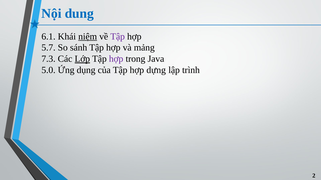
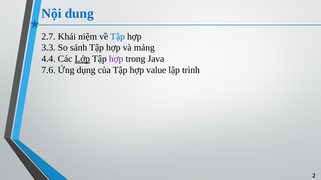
6.1: 6.1 -> 2.7
niệm underline: present -> none
Tập at (118, 37) colour: purple -> blue
5.7: 5.7 -> 3.3
7.3: 7.3 -> 4.4
5.0: 5.0 -> 7.6
dựng: dựng -> value
